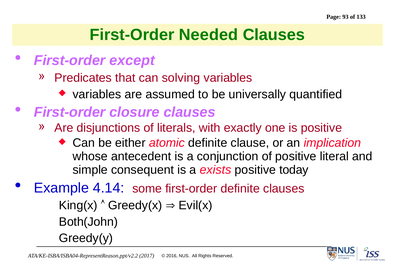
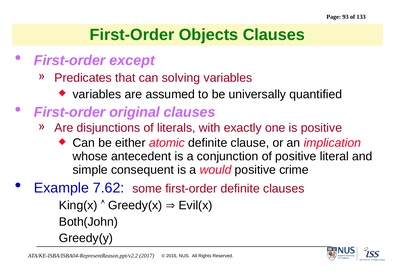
Needed: Needed -> Objects
closure: closure -> original
exists: exists -> would
today: today -> crime
4.14: 4.14 -> 7.62
